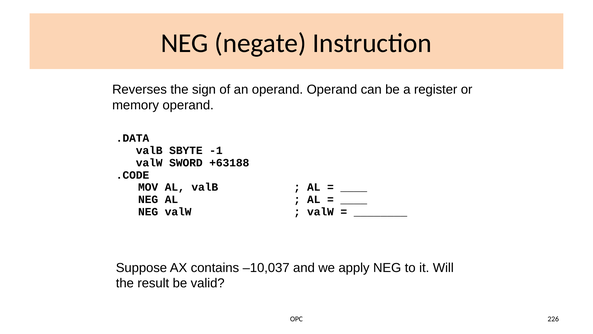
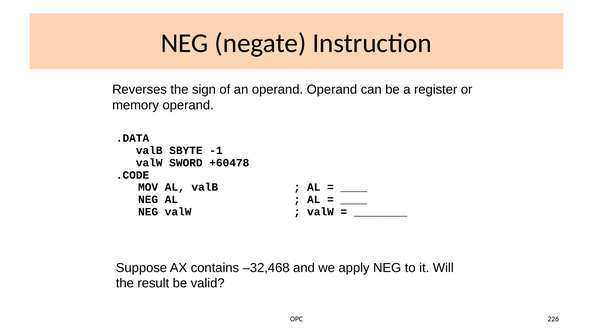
+63188: +63188 -> +60478
–10,037: –10,037 -> –32,468
